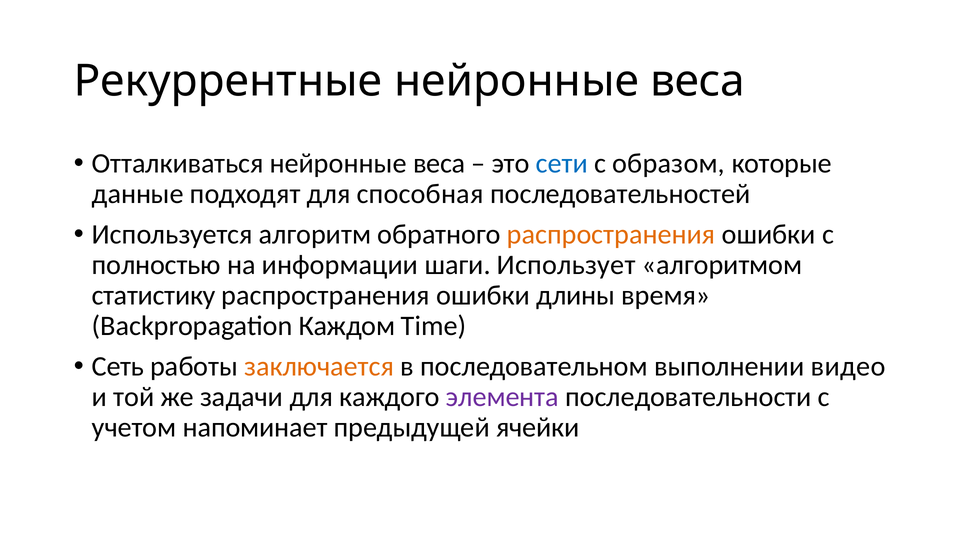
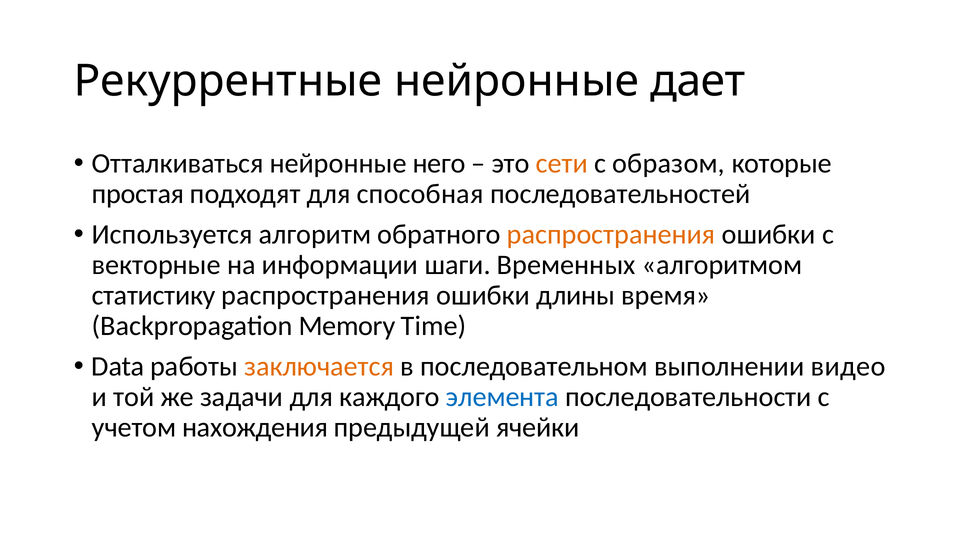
Рекуррентные нейронные веса: веса -> дает
веса at (439, 164): веса -> него
сети colour: blue -> orange
данные: данные -> простая
полностью: полностью -> векторные
Использует: Использует -> Временных
Каждом: Каждом -> Memory
Сеть: Сеть -> Data
элемента colour: purple -> blue
напоминает: напоминает -> нахождения
